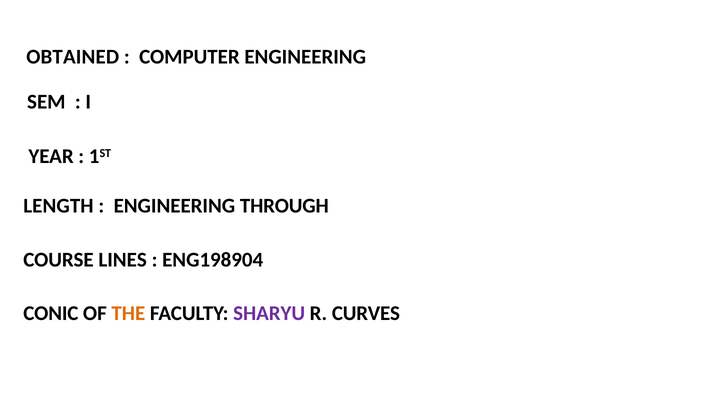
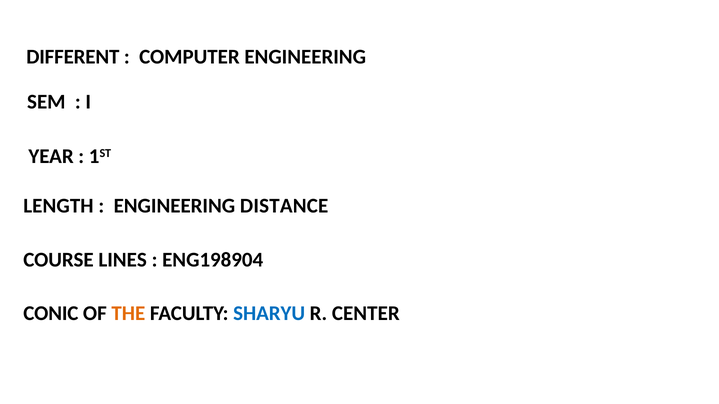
OBTAINED: OBTAINED -> DIFFERENT
THROUGH: THROUGH -> DISTANCE
SHARYU colour: purple -> blue
CURVES: CURVES -> CENTER
